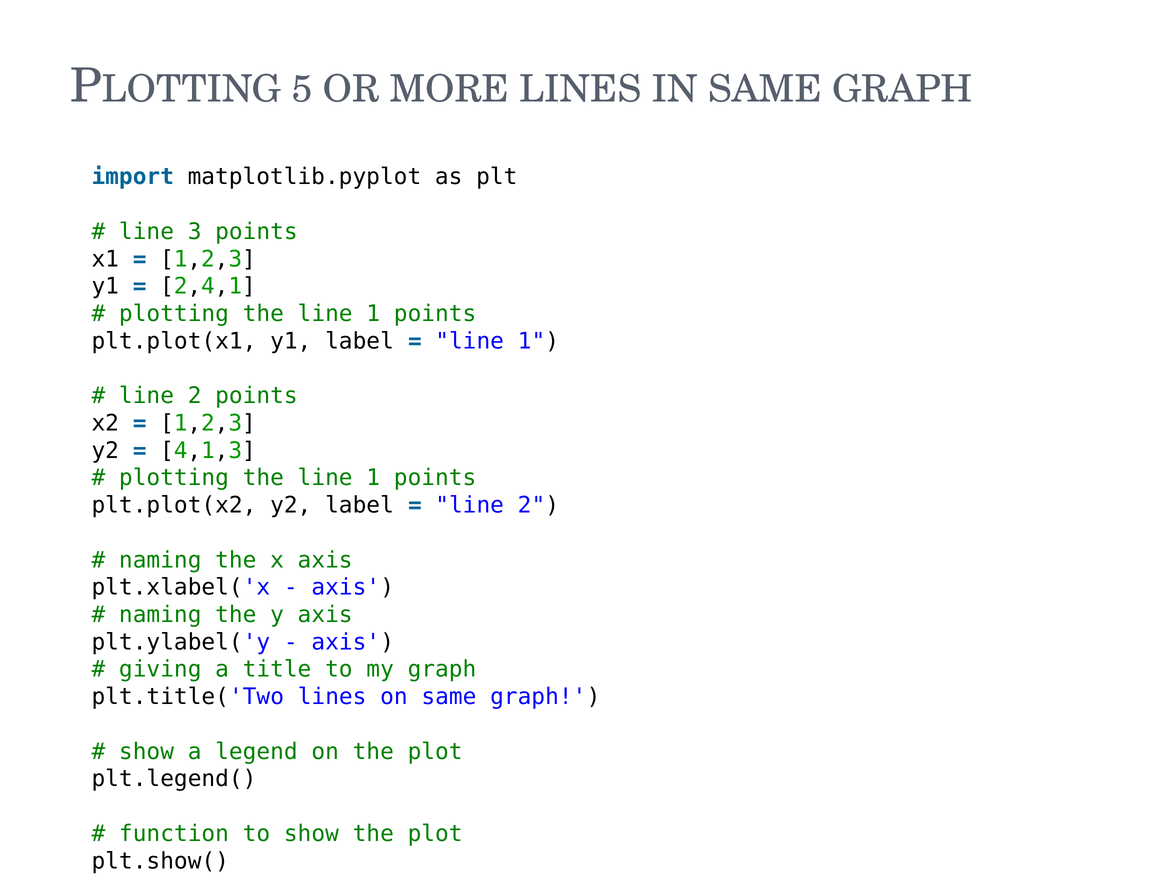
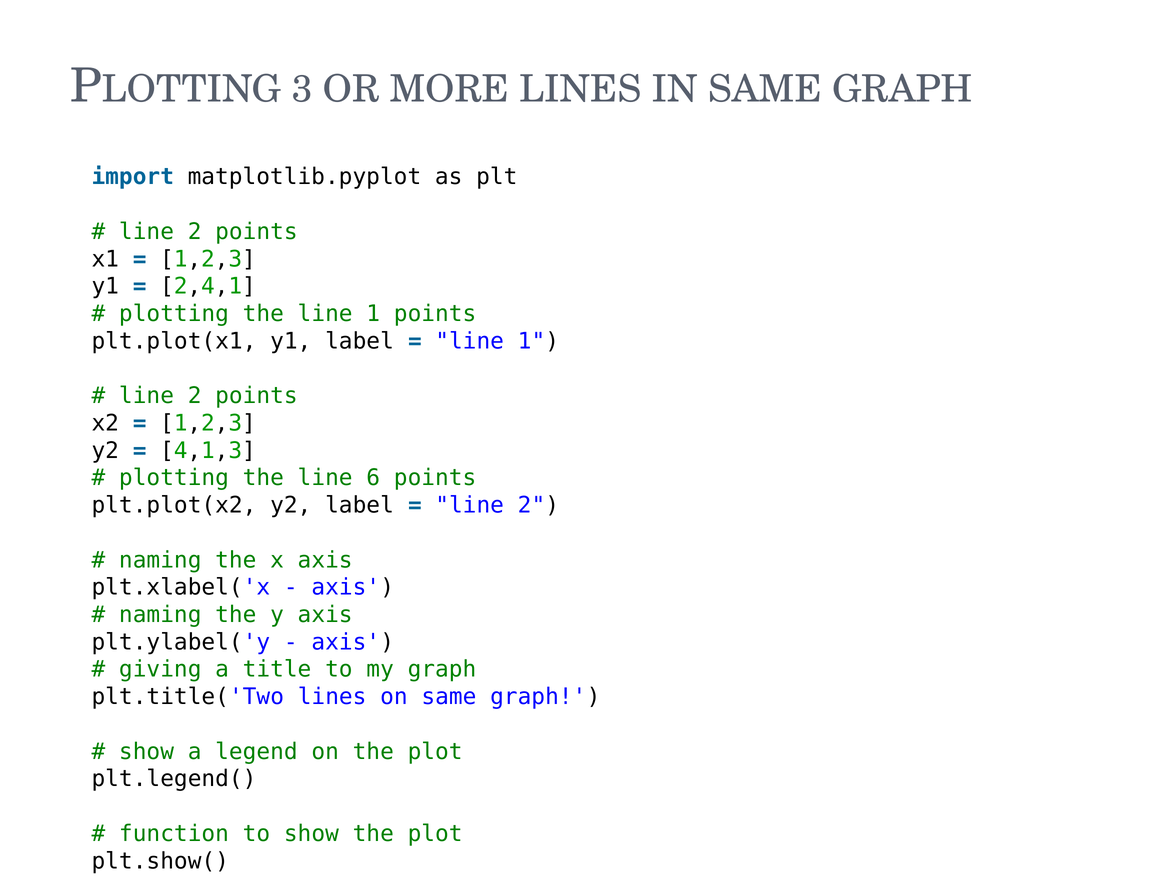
5: 5 -> 3
3 at (195, 232): 3 -> 2
1 at (373, 478): 1 -> 6
